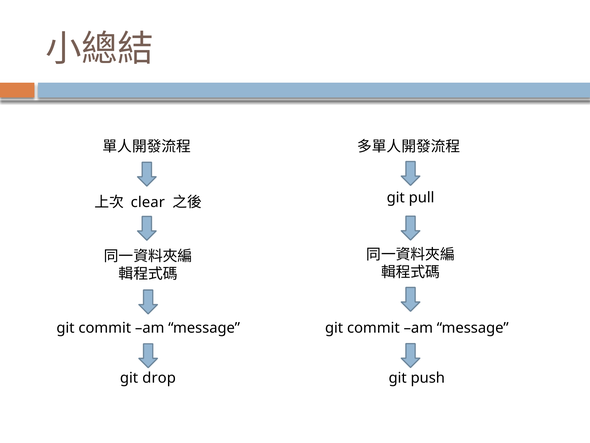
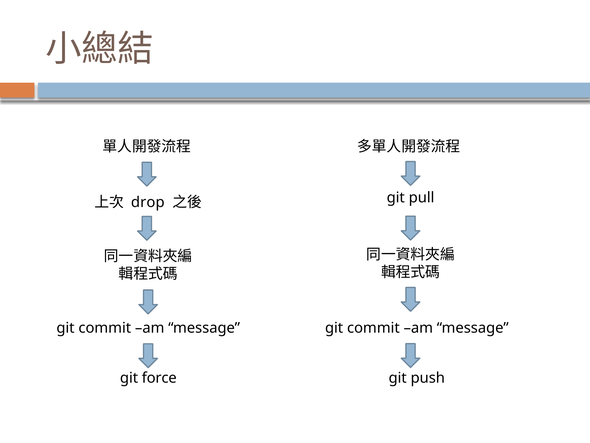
clear: clear -> drop
drop: drop -> force
